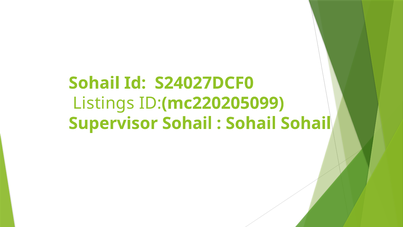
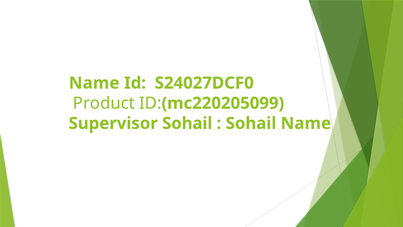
Sohail at (94, 83): Sohail -> Name
Listings: Listings -> Product
Sohail Sohail: Sohail -> Name
